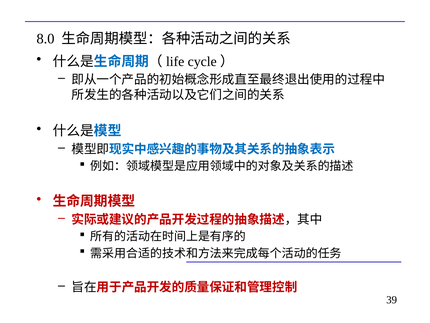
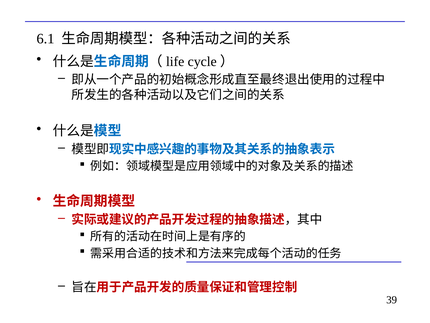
8.0: 8.0 -> 6.1
